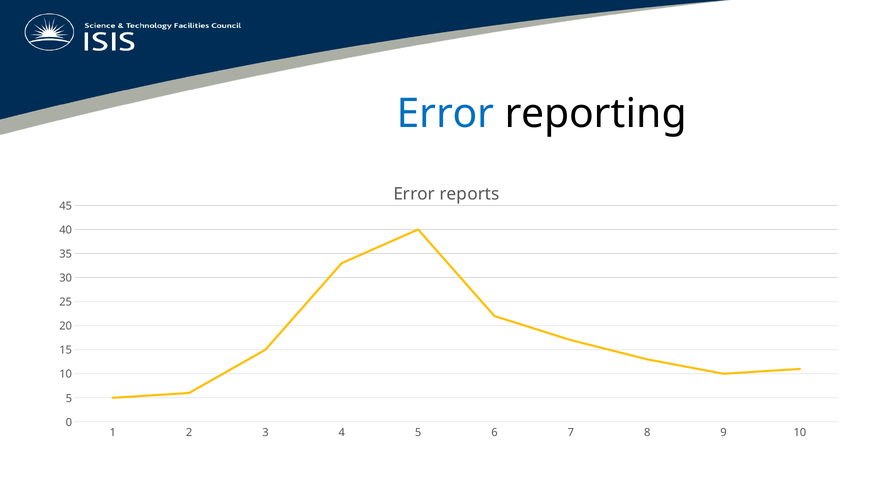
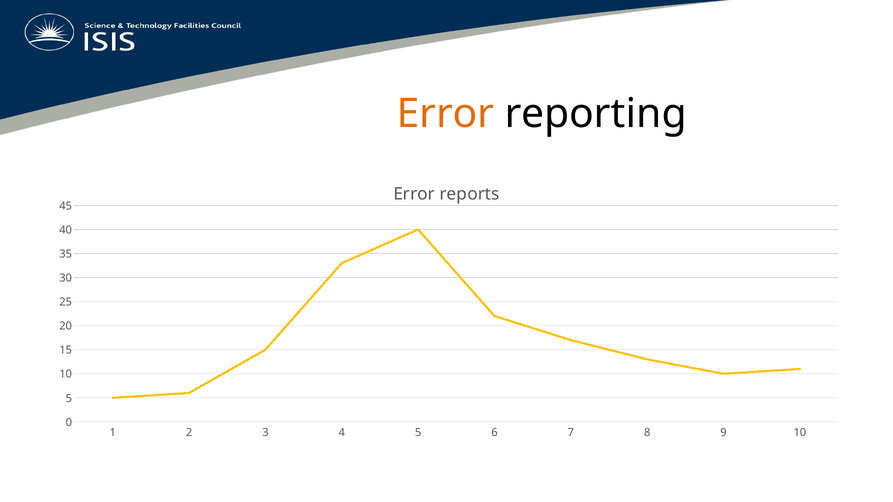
Error at (446, 114) colour: blue -> orange
